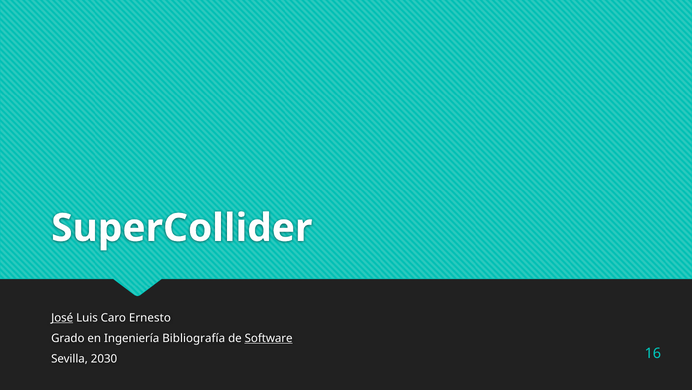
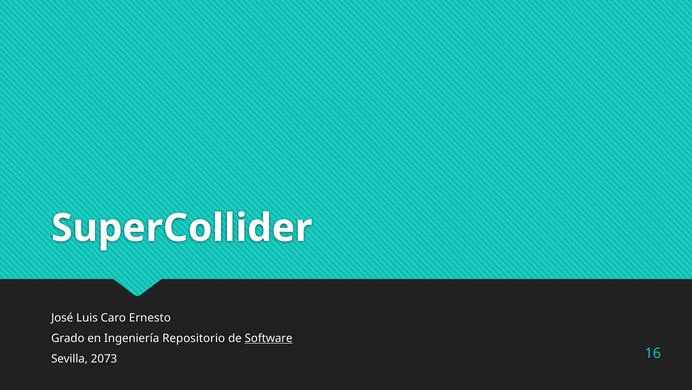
José underline: present -> none
Bibliografía: Bibliografía -> Repositorio
2030: 2030 -> 2073
